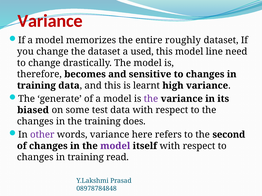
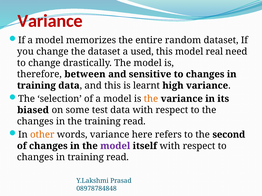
roughly: roughly -> random
line: line -> real
becomes: becomes -> between
generate: generate -> selection
the at (151, 99) colour: purple -> orange
the training does: does -> read
other colour: purple -> orange
